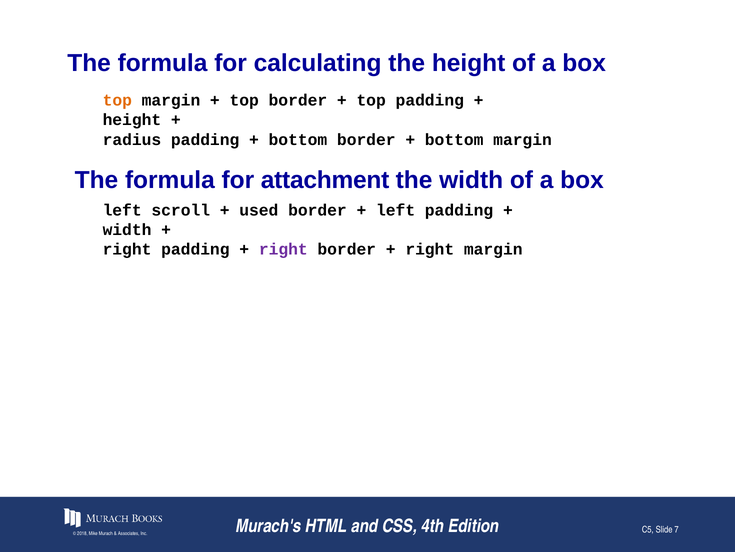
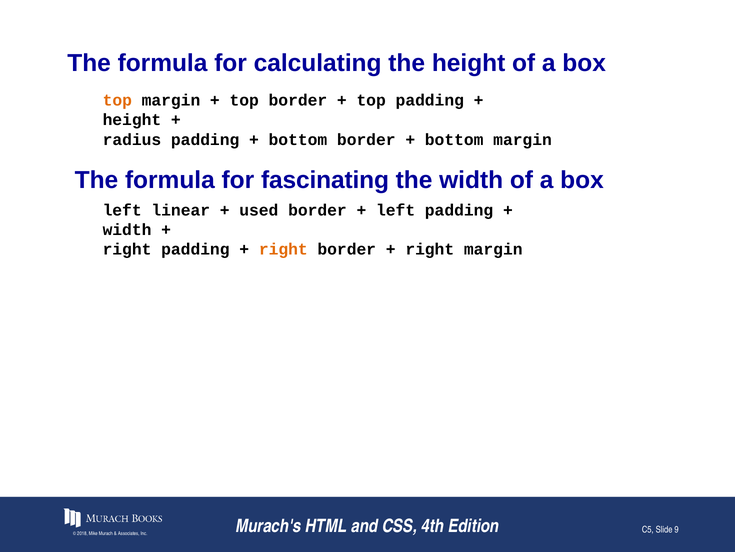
attachment: attachment -> fascinating
scroll: scroll -> linear
right at (283, 249) colour: purple -> orange
7: 7 -> 9
